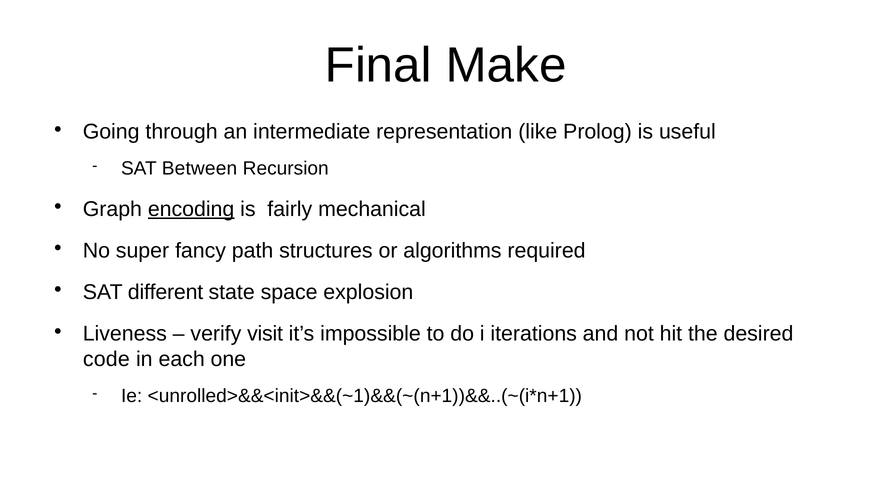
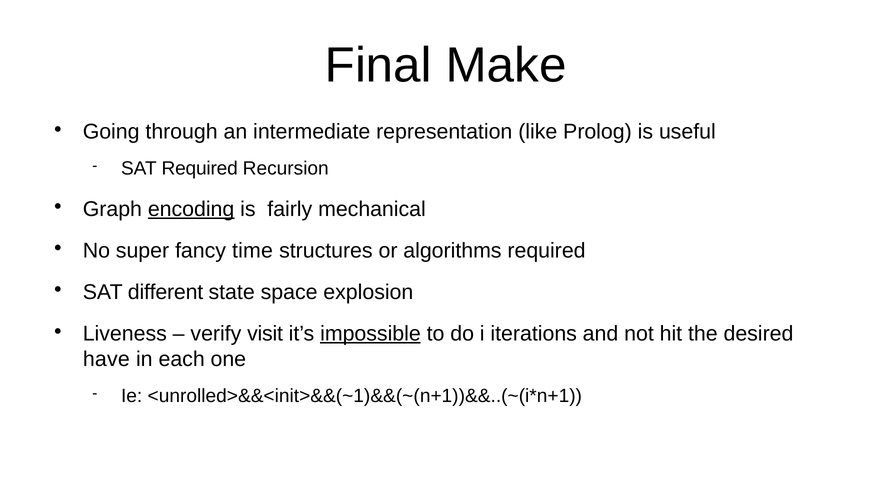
SAT Between: Between -> Required
path: path -> time
impossible underline: none -> present
code: code -> have
